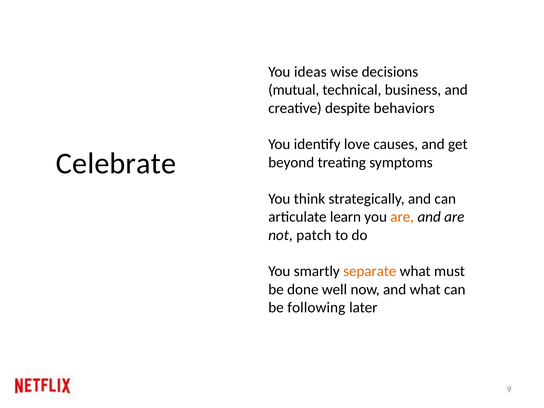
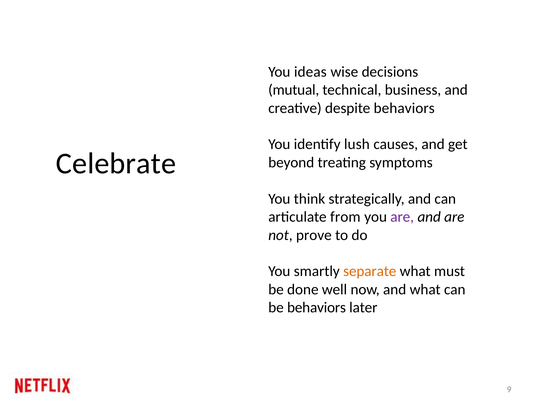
love: love -> lush
learn: learn -> from
are at (402, 217) colour: orange -> purple
patch: patch -> prove
be following: following -> behaviors
